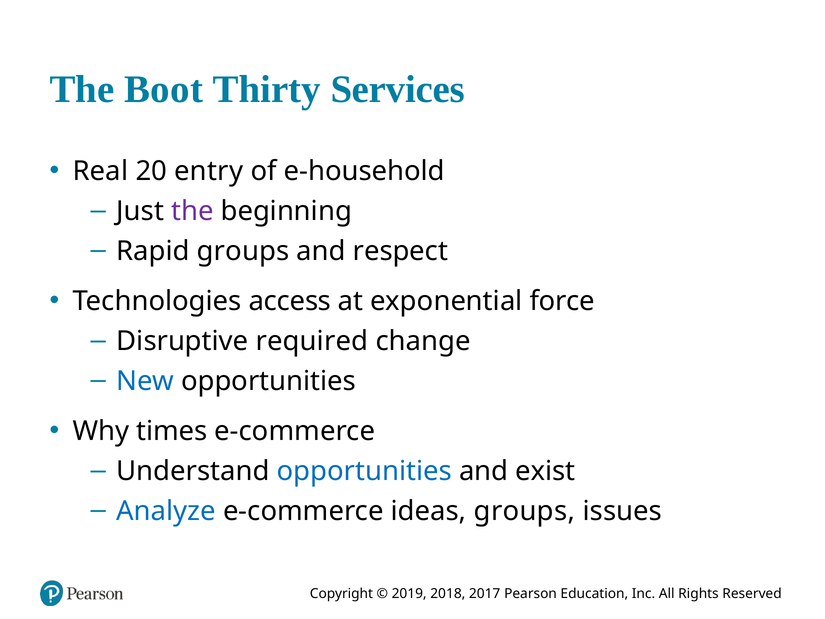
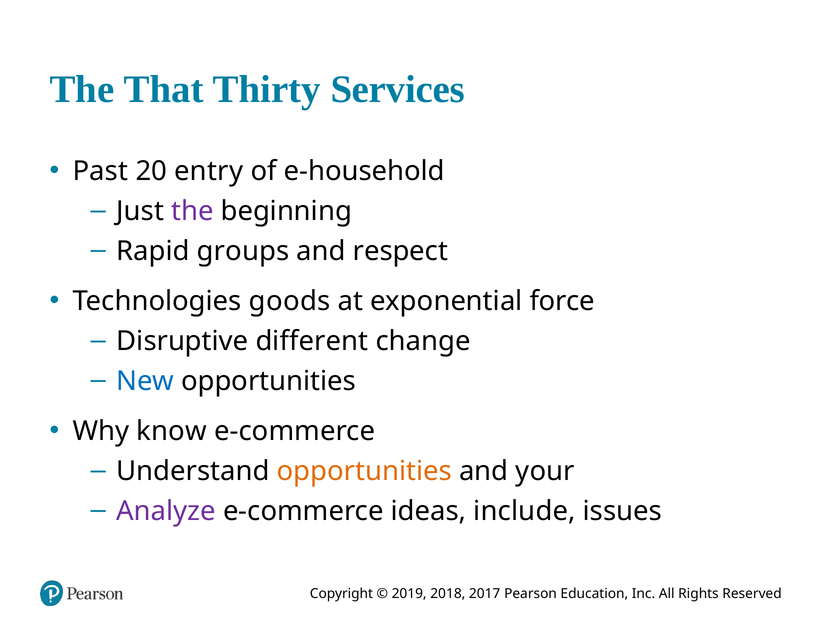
Boot: Boot -> That
Real: Real -> Past
access: access -> goods
required: required -> different
times: times -> know
opportunities at (364, 471) colour: blue -> orange
exist: exist -> your
Analyze colour: blue -> purple
ideas groups: groups -> include
